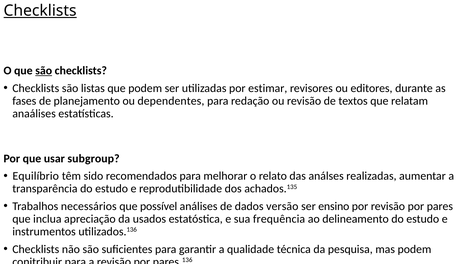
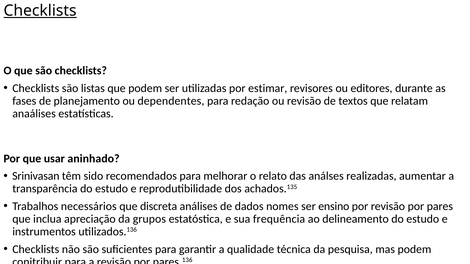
são at (44, 71) underline: present -> none
usar subgroup: subgroup -> aninhado
Equilíbrio: Equilíbrio -> Srinivasan
possível: possível -> discreta
versão: versão -> nomes
usados: usados -> grupos
